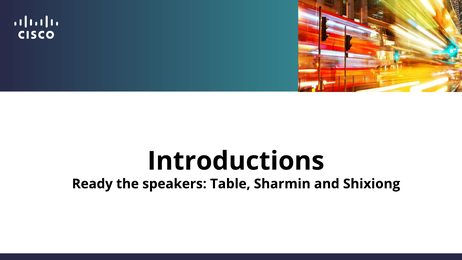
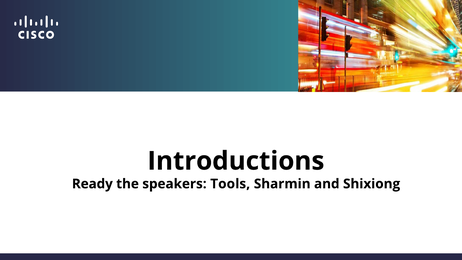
Table: Table -> Tools
